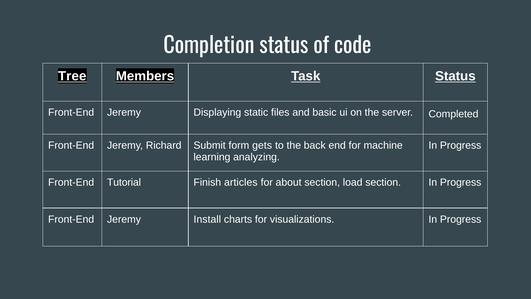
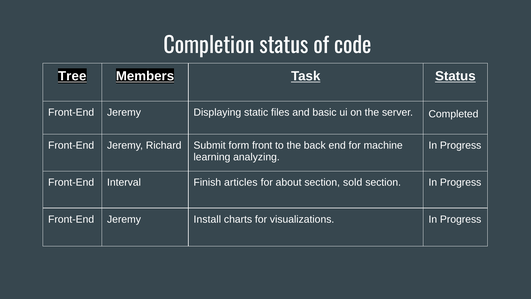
gets: gets -> front
Tutorial: Tutorial -> Interval
load: load -> sold
